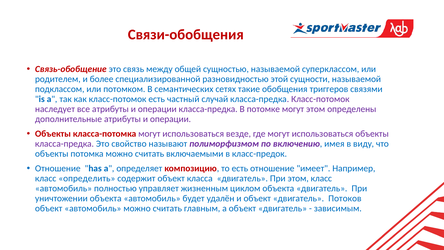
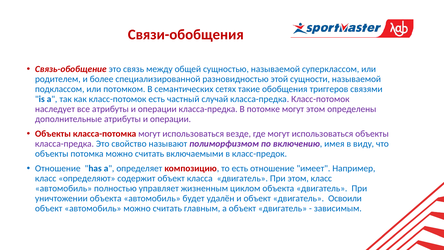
определить: определить -> определяют
Потоков: Потоков -> Освоили
